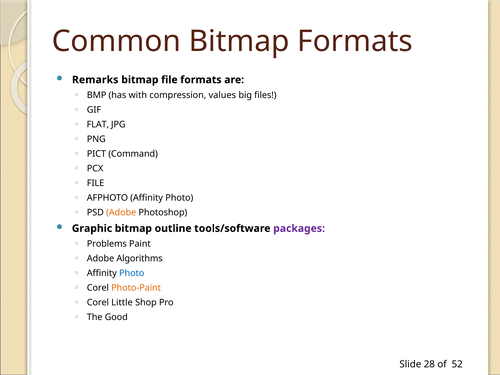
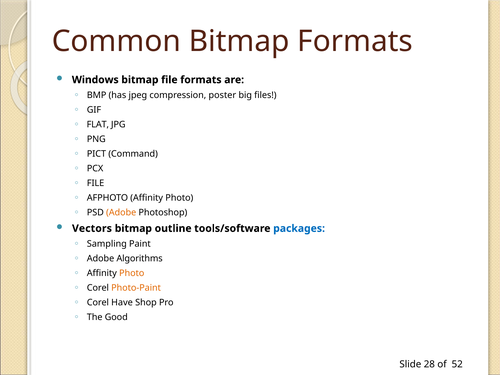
Remarks: Remarks -> Windows
with: with -> jpeg
values: values -> poster
Graphic: Graphic -> Vectors
packages colour: purple -> blue
Problems: Problems -> Sampling
Photo at (132, 273) colour: blue -> orange
Little: Little -> Have
